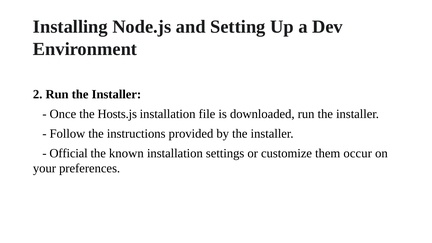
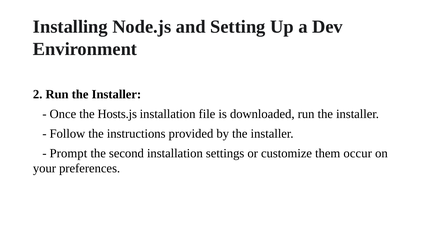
Official: Official -> Prompt
known: known -> second
